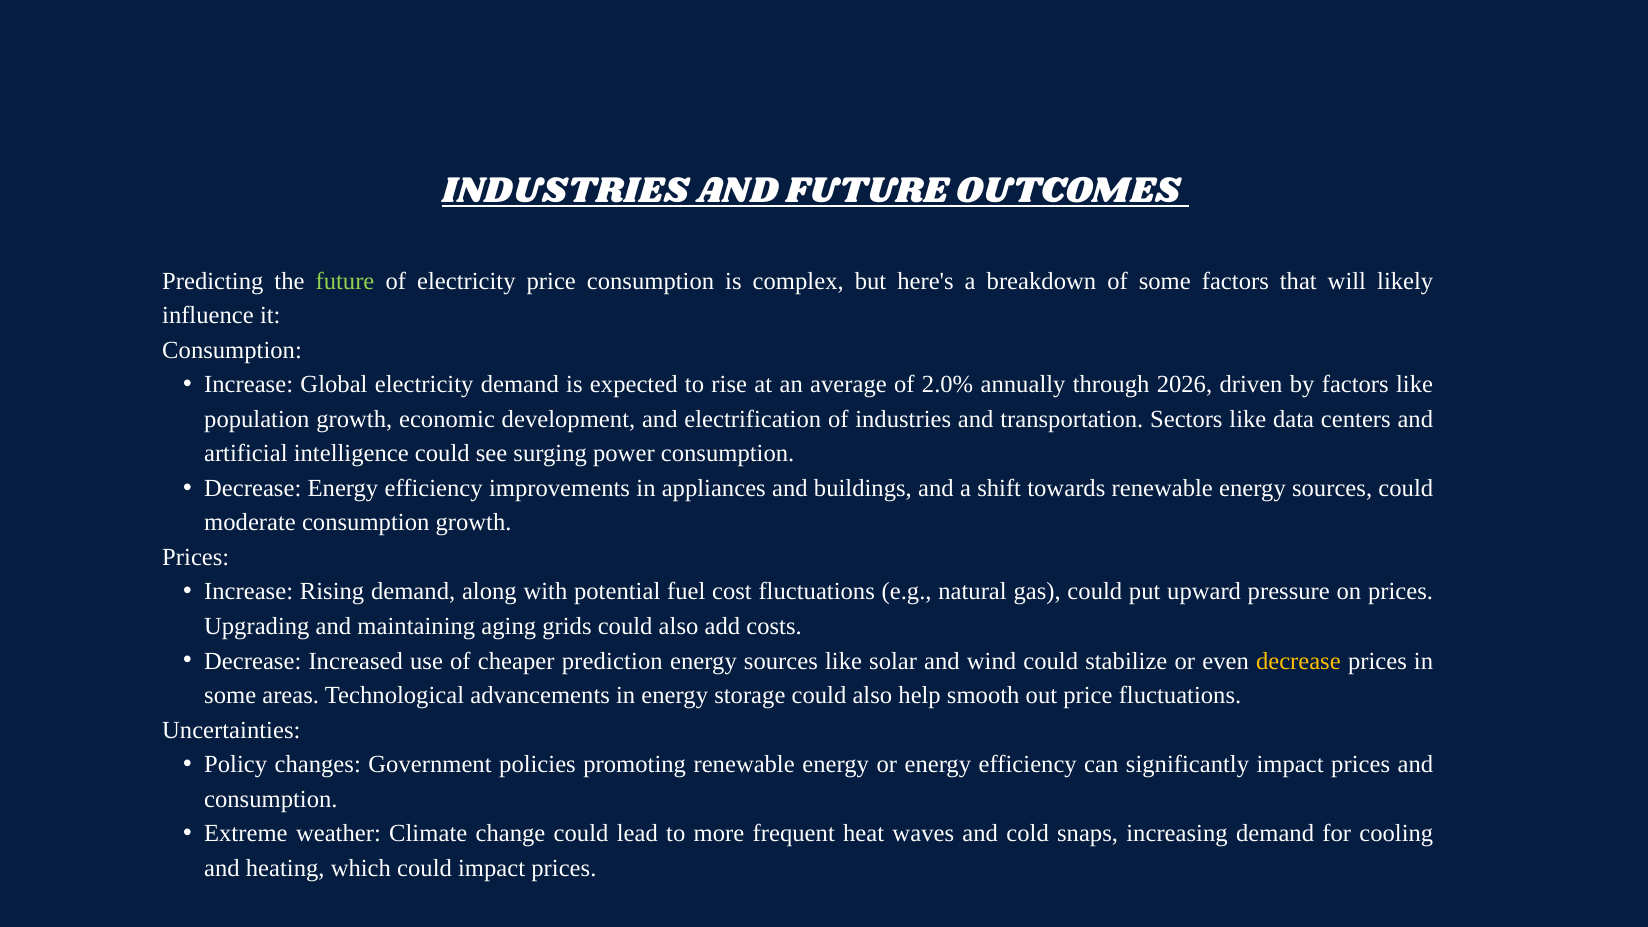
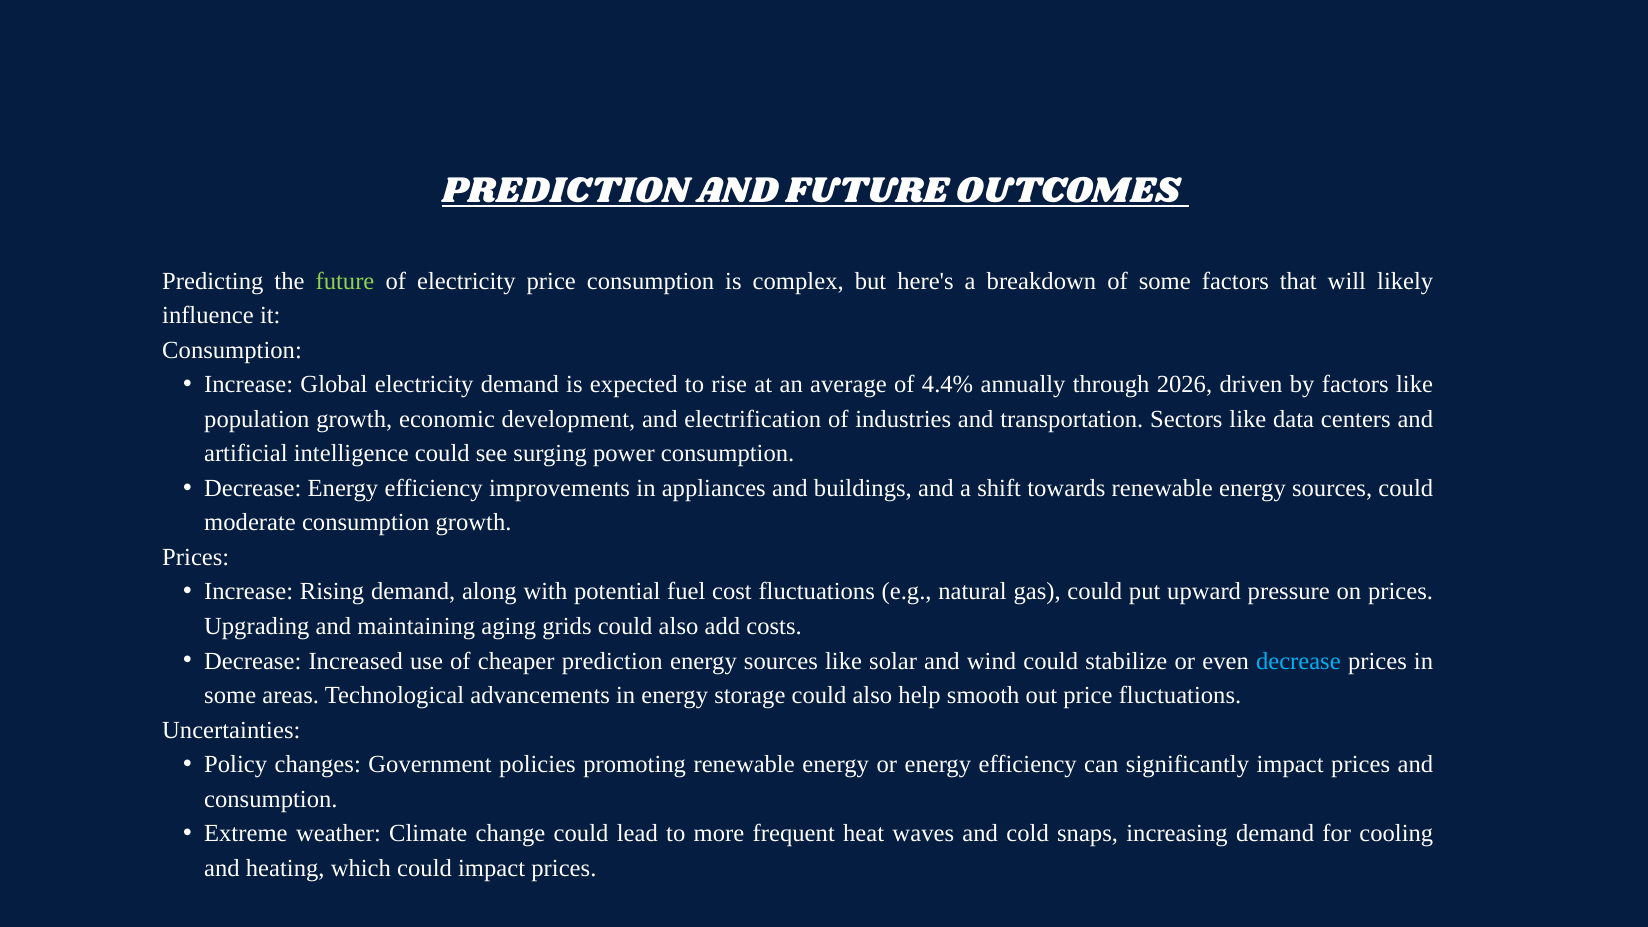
INDUSTRIES at (566, 190): INDUSTRIES -> PREDICTION
2.0%: 2.0% -> 4.4%
decrease at (1298, 661) colour: yellow -> light blue
